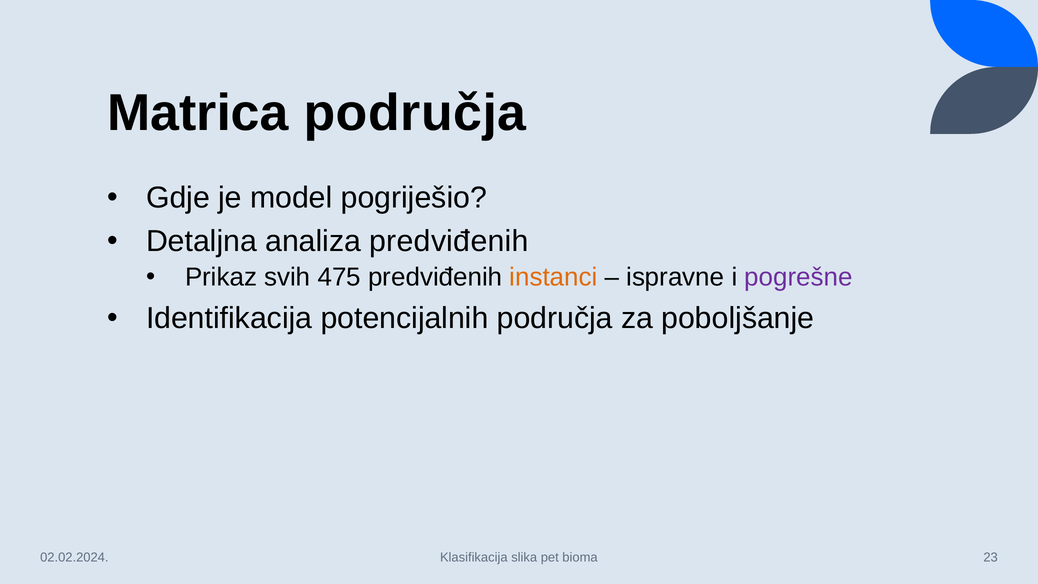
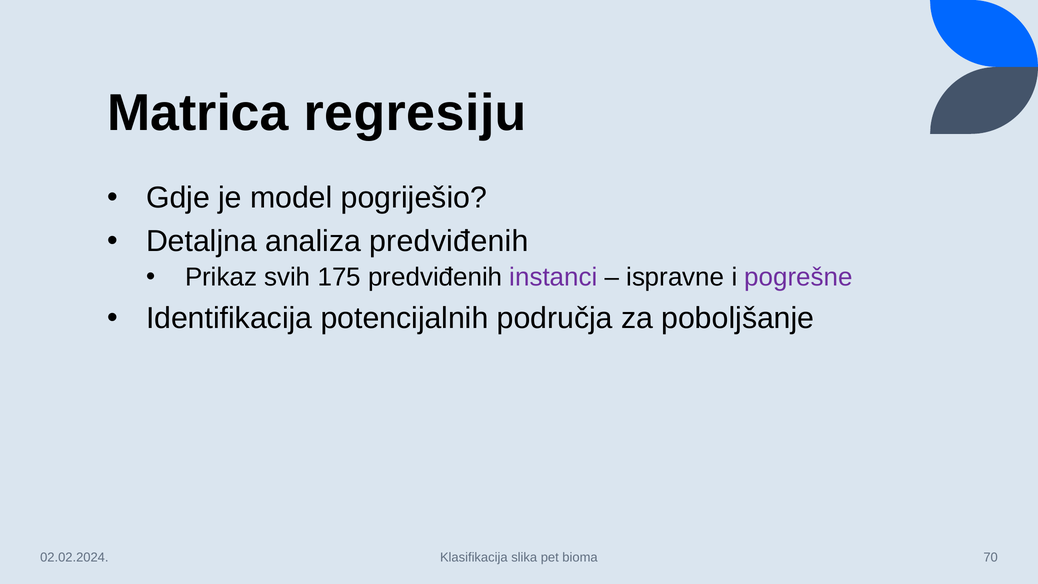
Matrica područja: područja -> regresiju
475: 475 -> 175
instanci colour: orange -> purple
23: 23 -> 70
